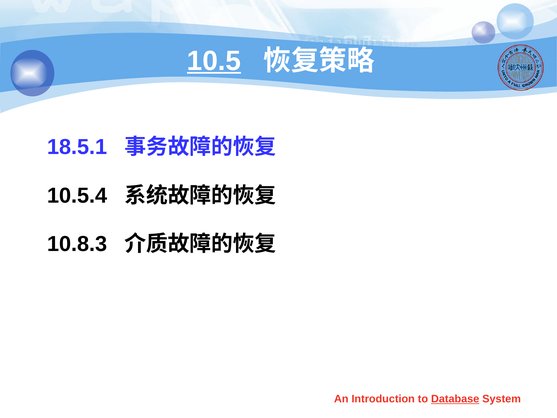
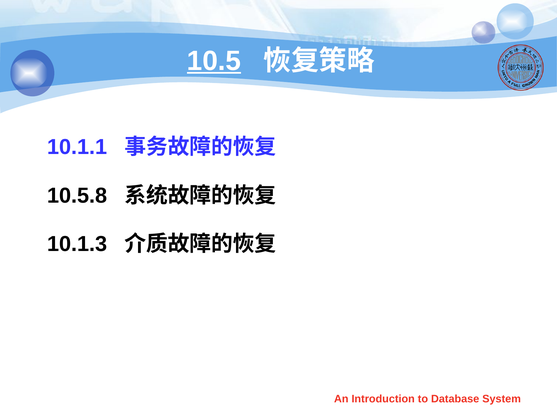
18.5.1: 18.5.1 -> 10.1.1
10.5.4: 10.5.4 -> 10.5.8
10.8.3: 10.8.3 -> 10.1.3
Database underline: present -> none
